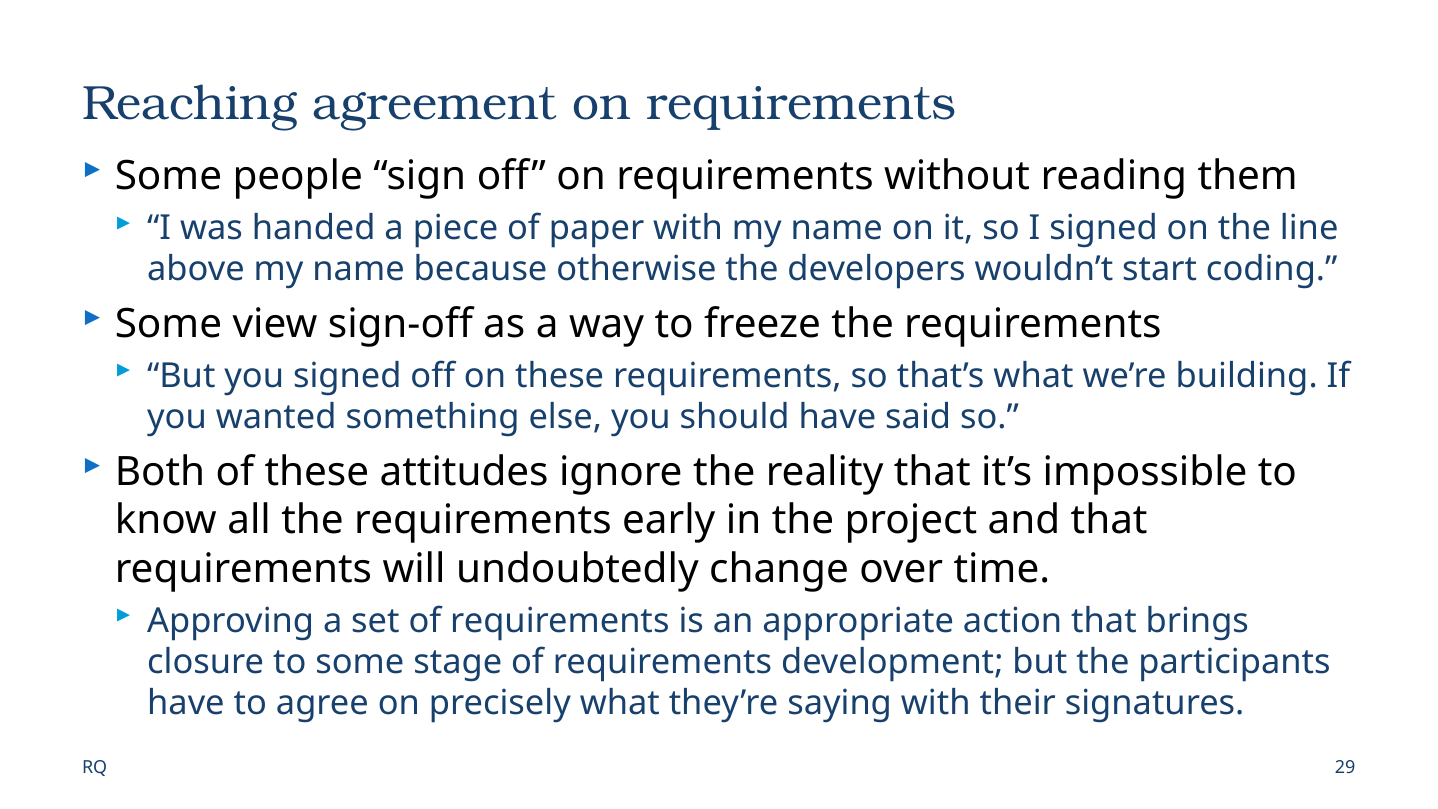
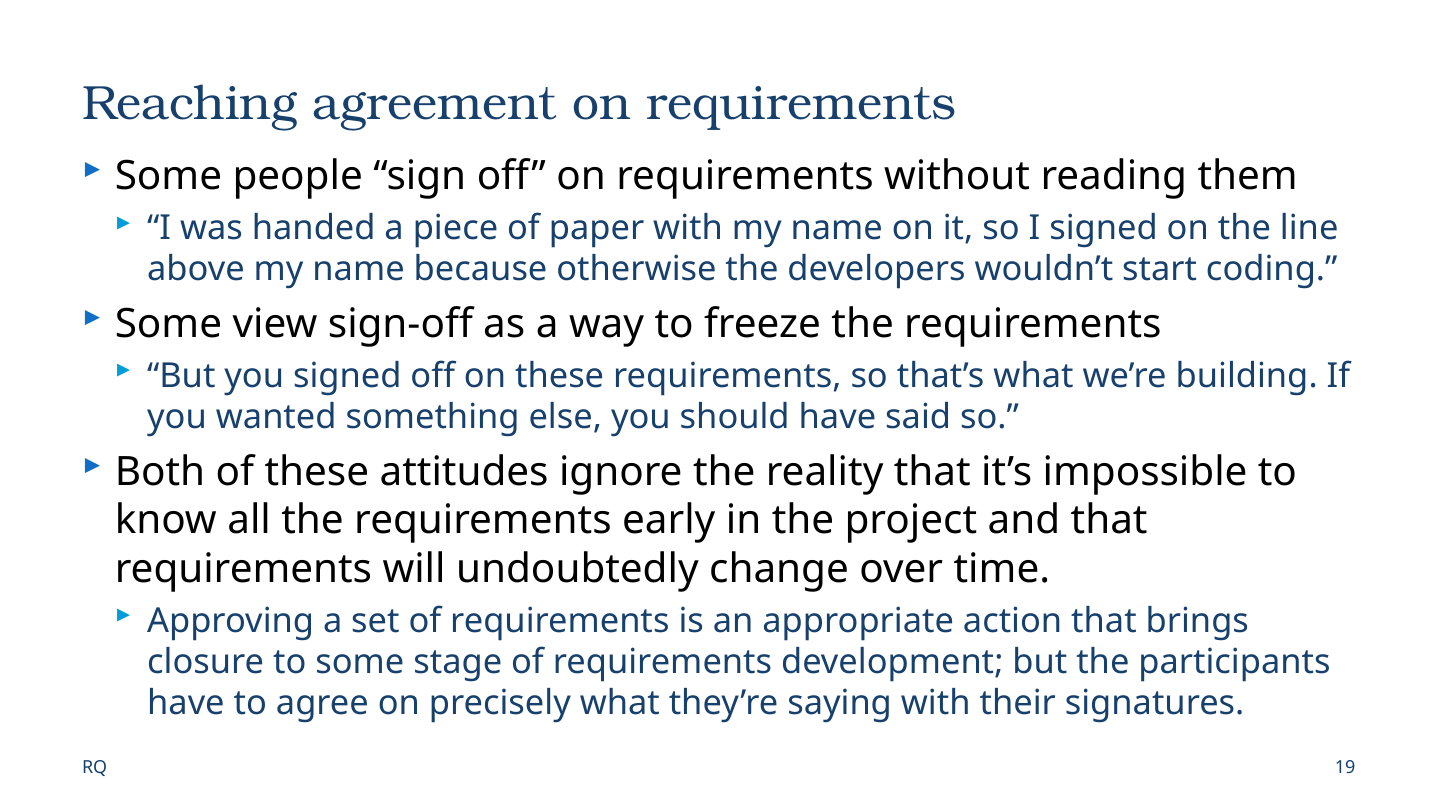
29: 29 -> 19
